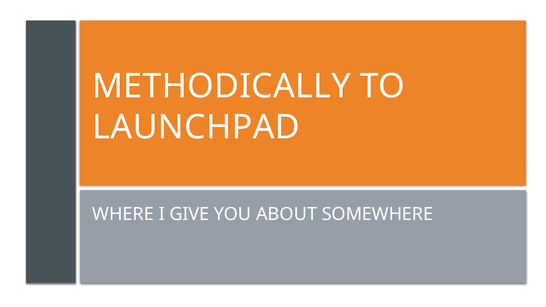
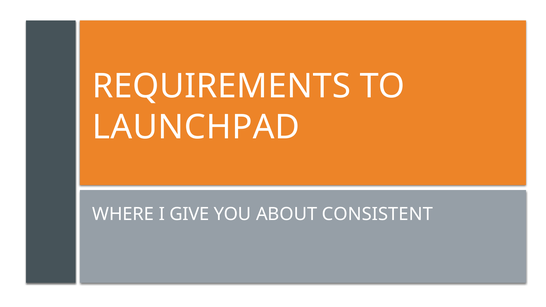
METHODICALLY: METHODICALLY -> REQUIREMENTS
SOMEWHERE: SOMEWHERE -> CONSISTENT
